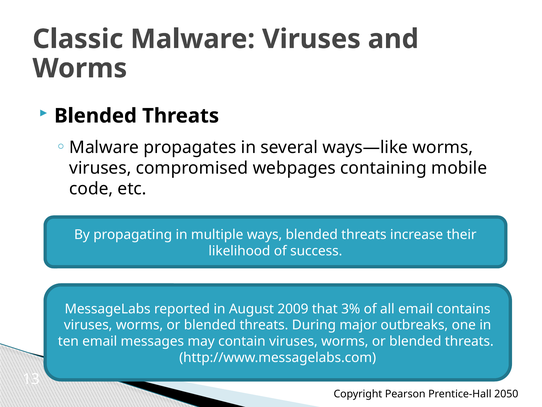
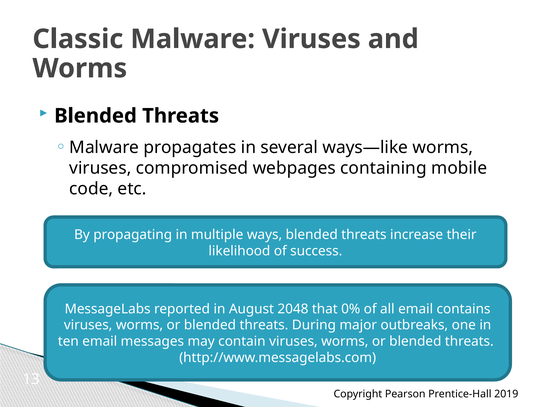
2009: 2009 -> 2048
3%: 3% -> 0%
2050: 2050 -> 2019
